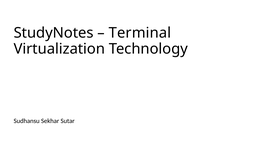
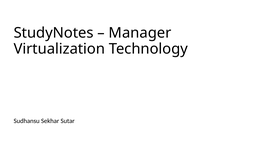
Terminal: Terminal -> Manager
